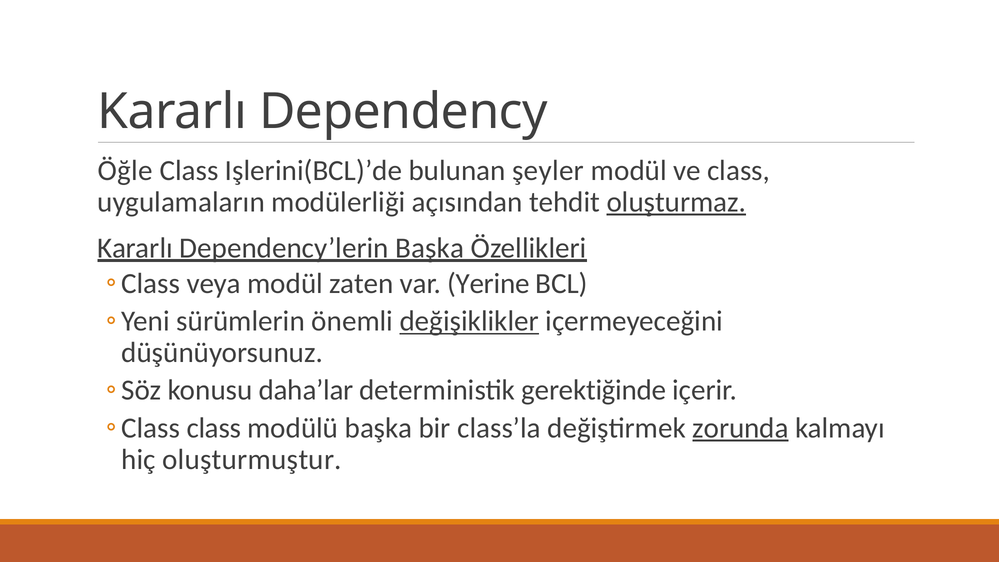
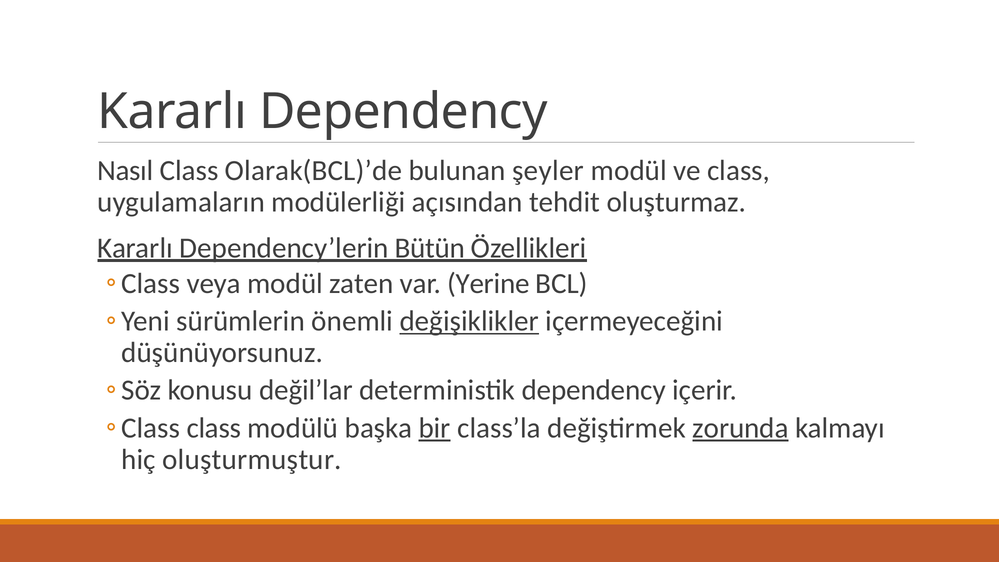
Öğle: Öğle -> Nasıl
Işlerini(BCL)’de: Işlerini(BCL)’de -> Olarak(BCL)’de
oluşturmaz underline: present -> none
Dependency’lerin Başka: Başka -> Bütün
daha’lar: daha’lar -> değil’lar
deterministik gerektiğinde: gerektiğinde -> dependency
bir underline: none -> present
